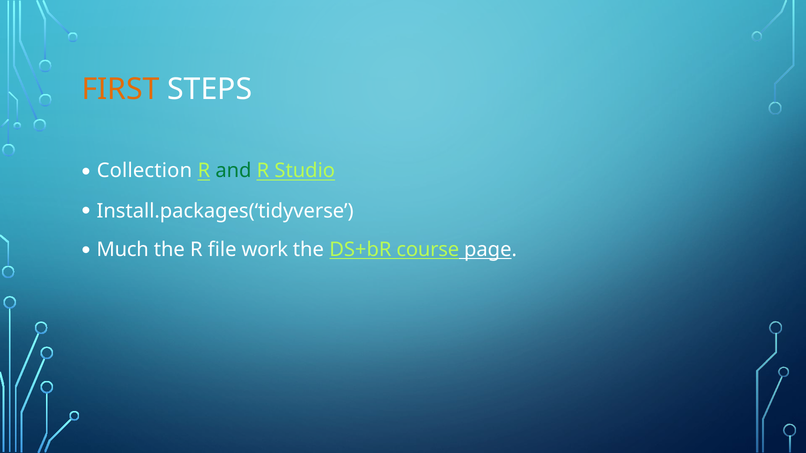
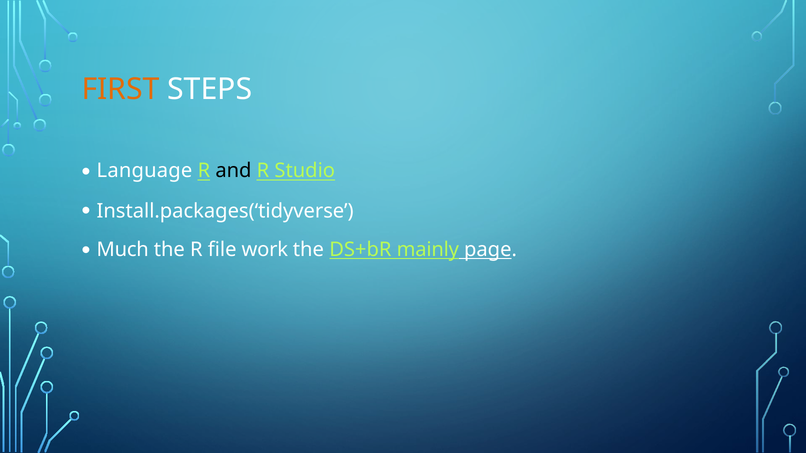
Collection: Collection -> Language
and colour: green -> black
course: course -> mainly
